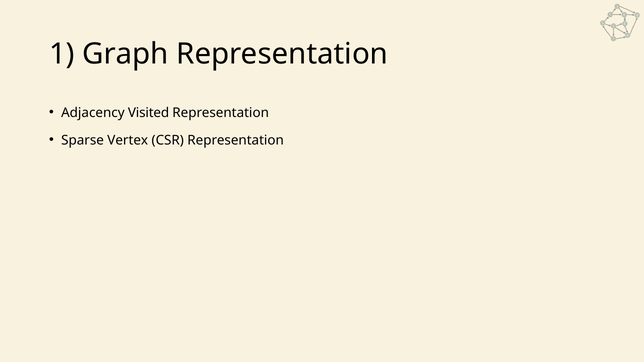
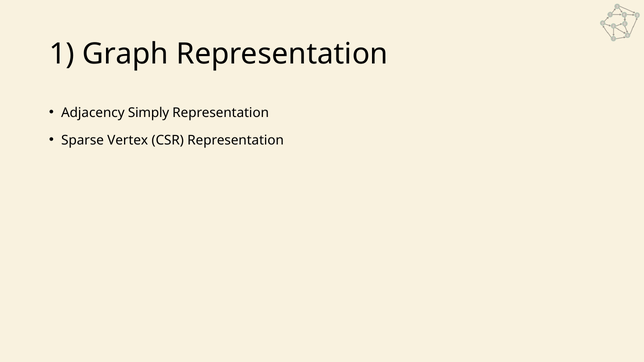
Visited: Visited -> Simply
